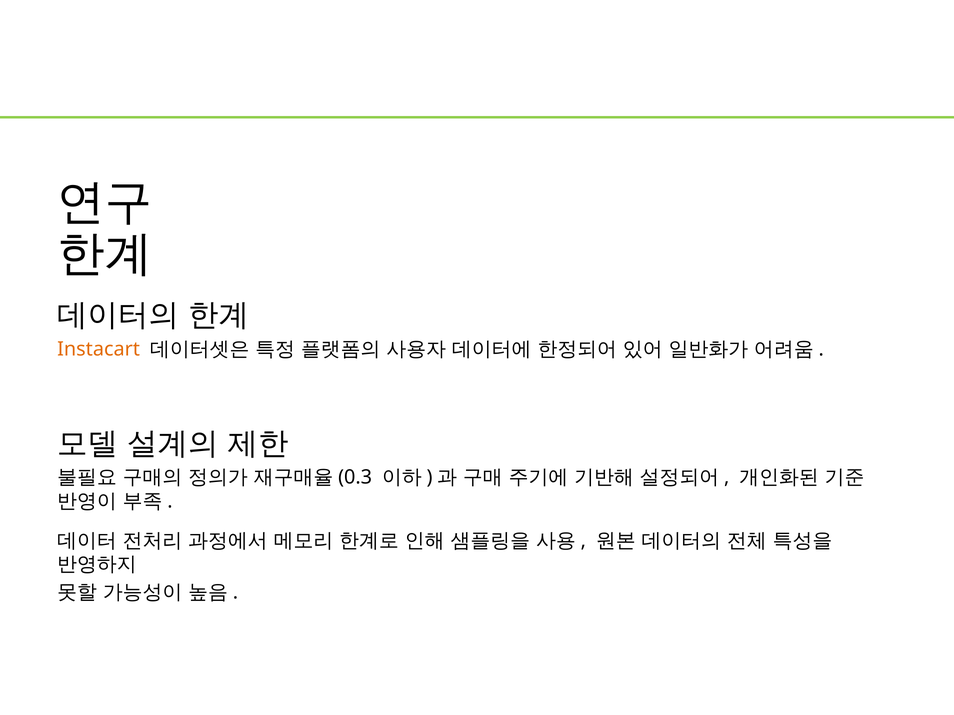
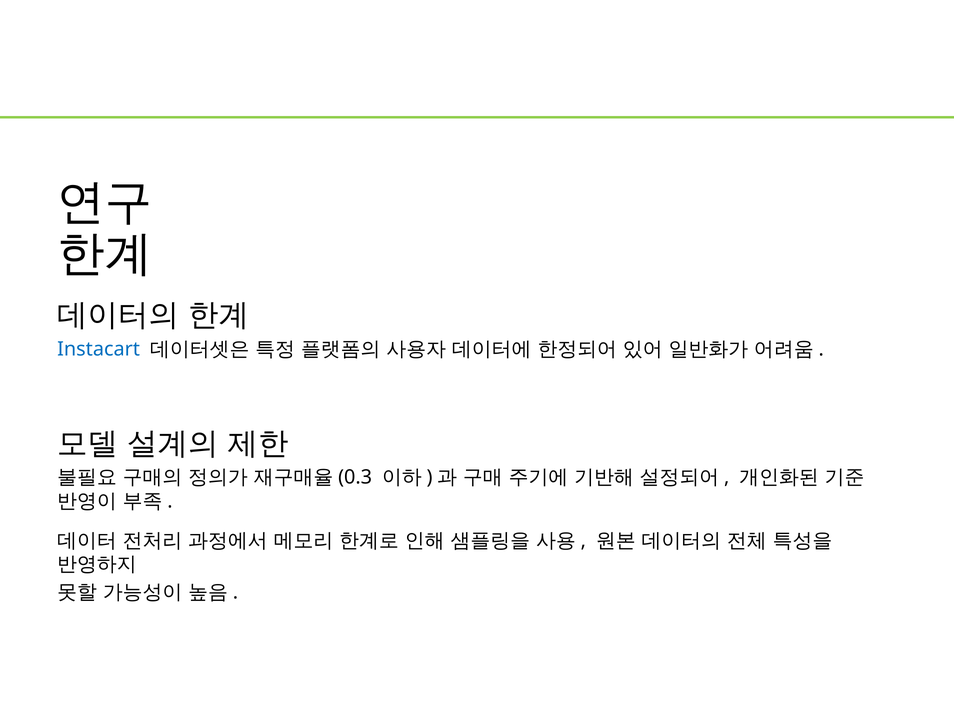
Instacart colour: orange -> blue
